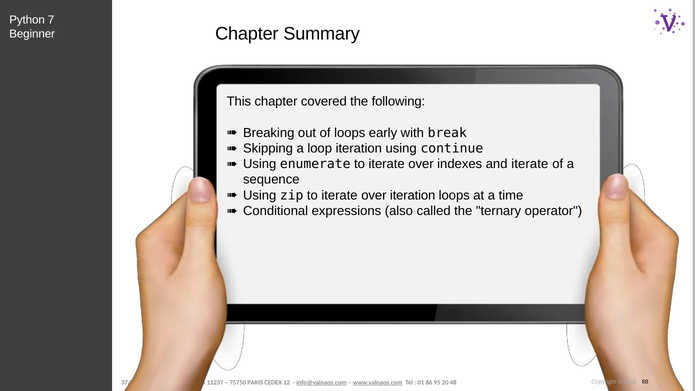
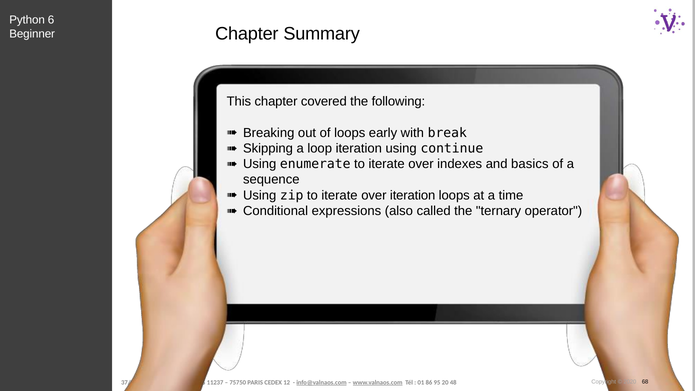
7: 7 -> 6
and iterate: iterate -> basics
